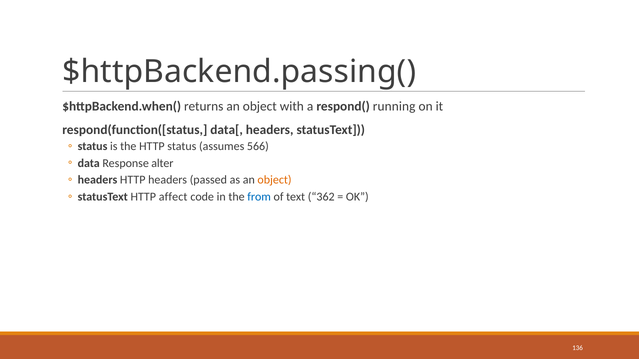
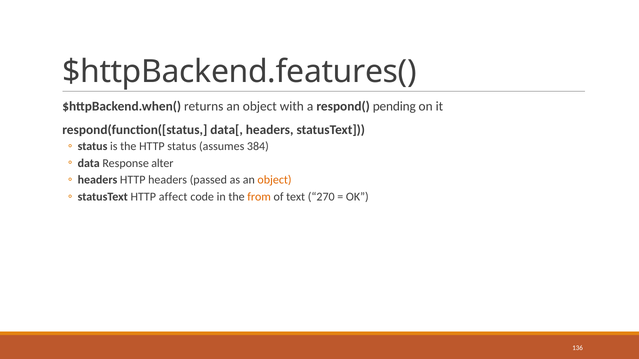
$httpBackend.passing(: $httpBackend.passing( -> $httpBackend.features(
running: running -> pending
566: 566 -> 384
from colour: blue -> orange
362: 362 -> 270
